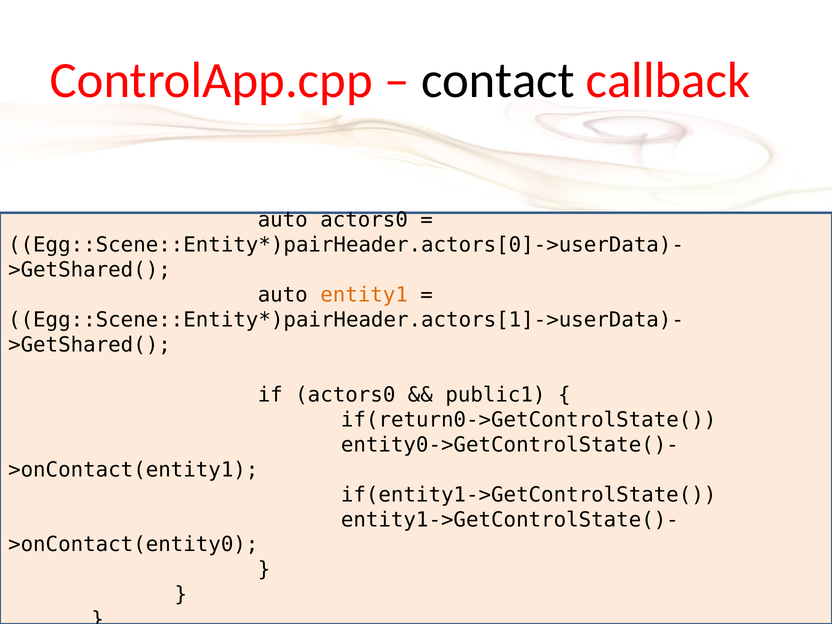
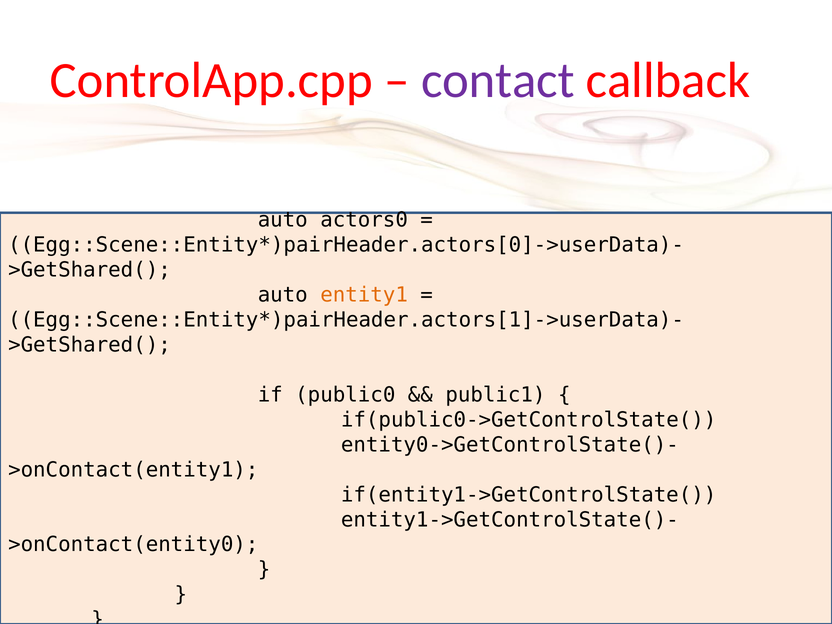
contact colour: black -> purple
if actors0: actors0 -> public0
if(return0->GetControlState(: if(return0->GetControlState( -> if(public0->GetControlState(
